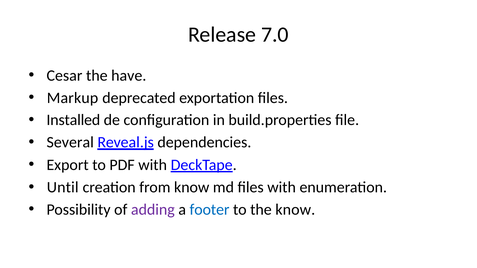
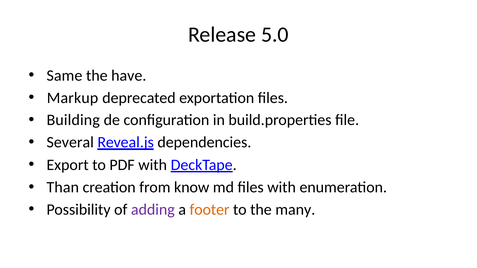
7.0: 7.0 -> 5.0
Cesar: Cesar -> Same
Installed: Installed -> Building
Until: Until -> Than
footer colour: blue -> orange
the know: know -> many
